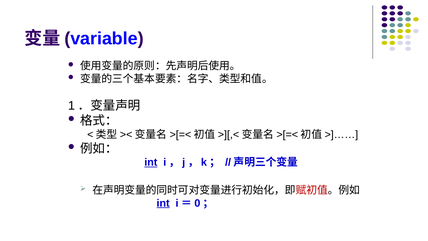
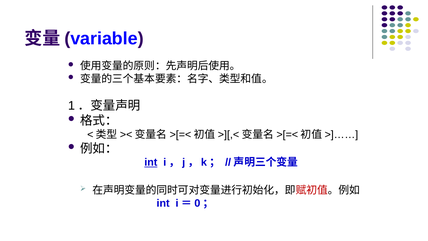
int at (163, 203) underline: present -> none
